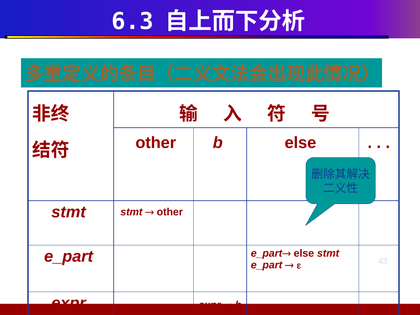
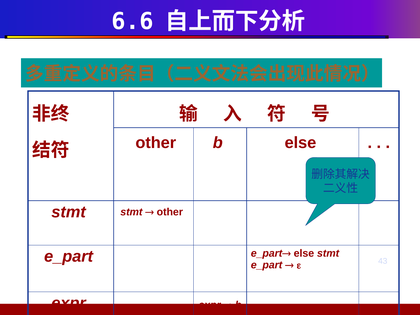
6.3: 6.3 -> 6.6
